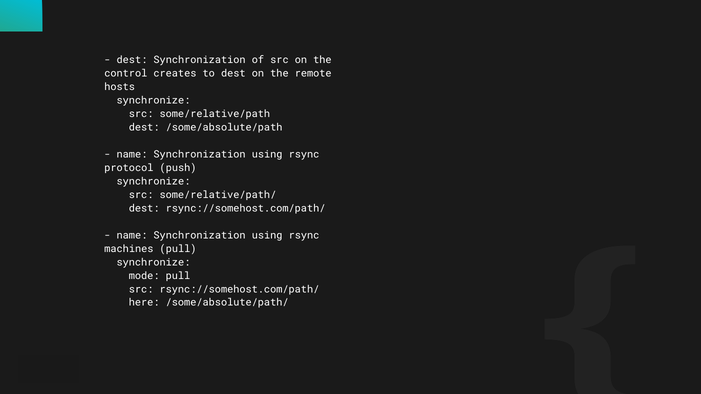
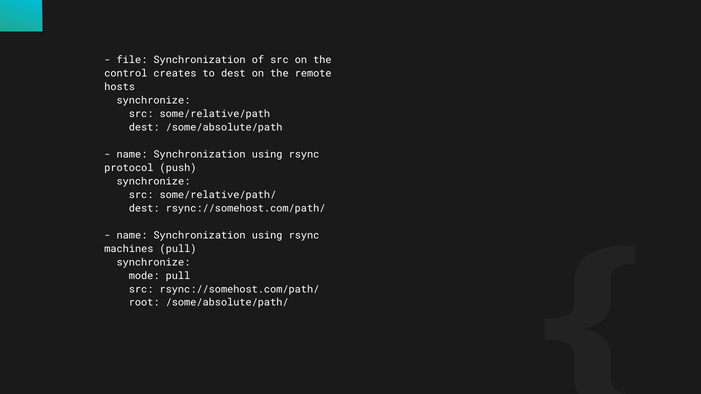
dest at (132, 60): dest -> file
here: here -> root
